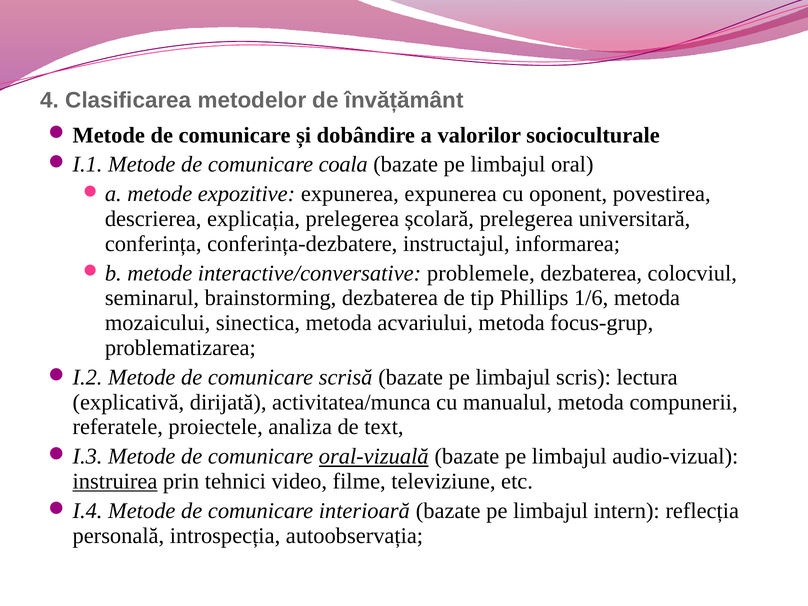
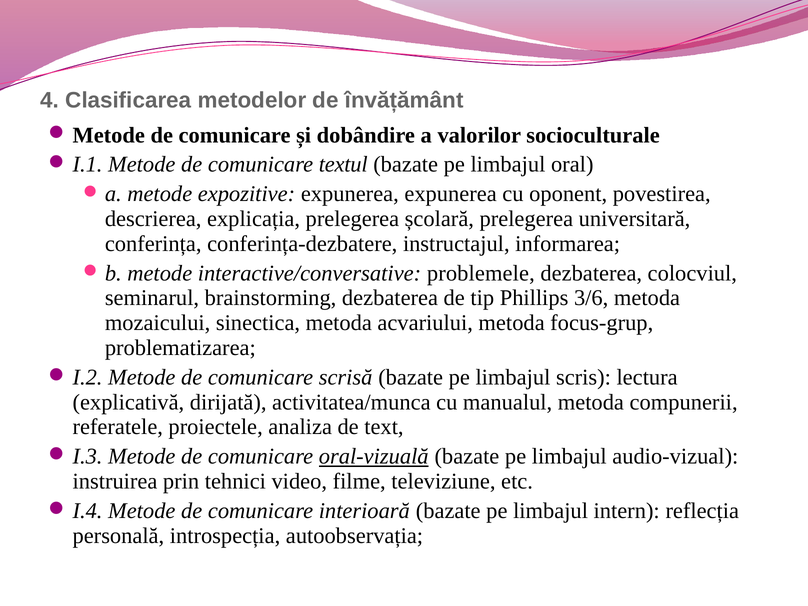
coala: coala -> textul
1/6: 1/6 -> 3/6
instruirea underline: present -> none
